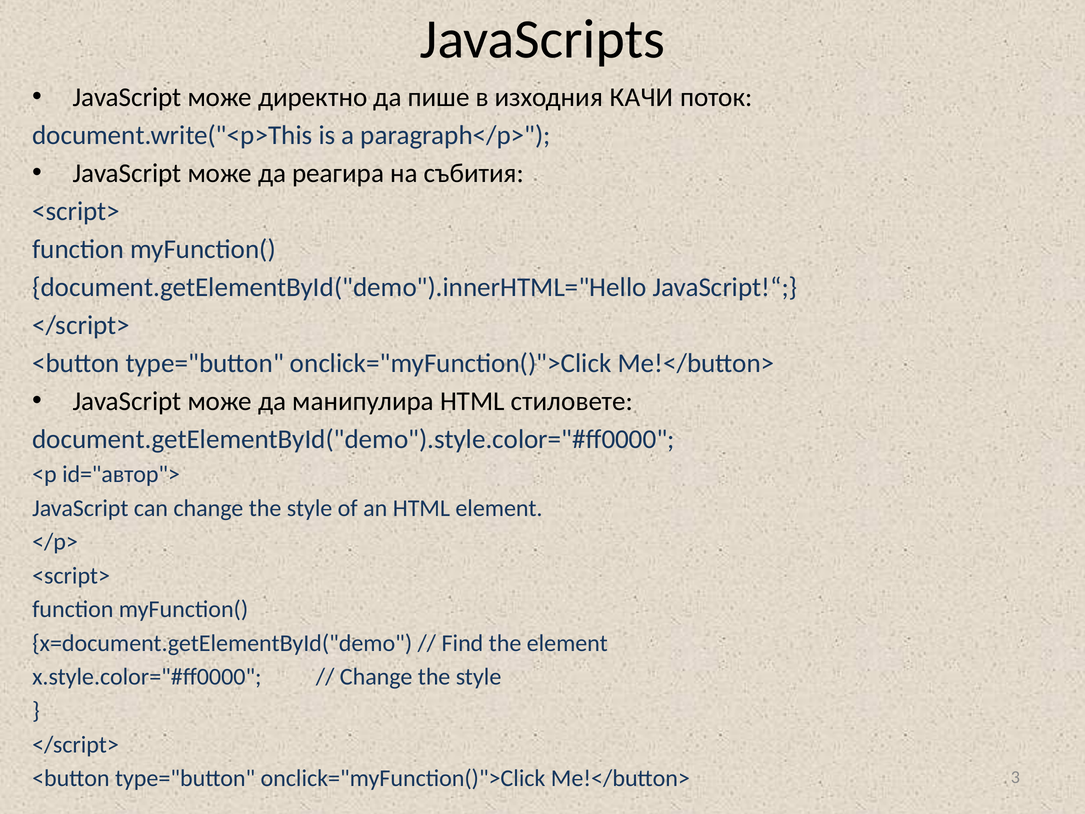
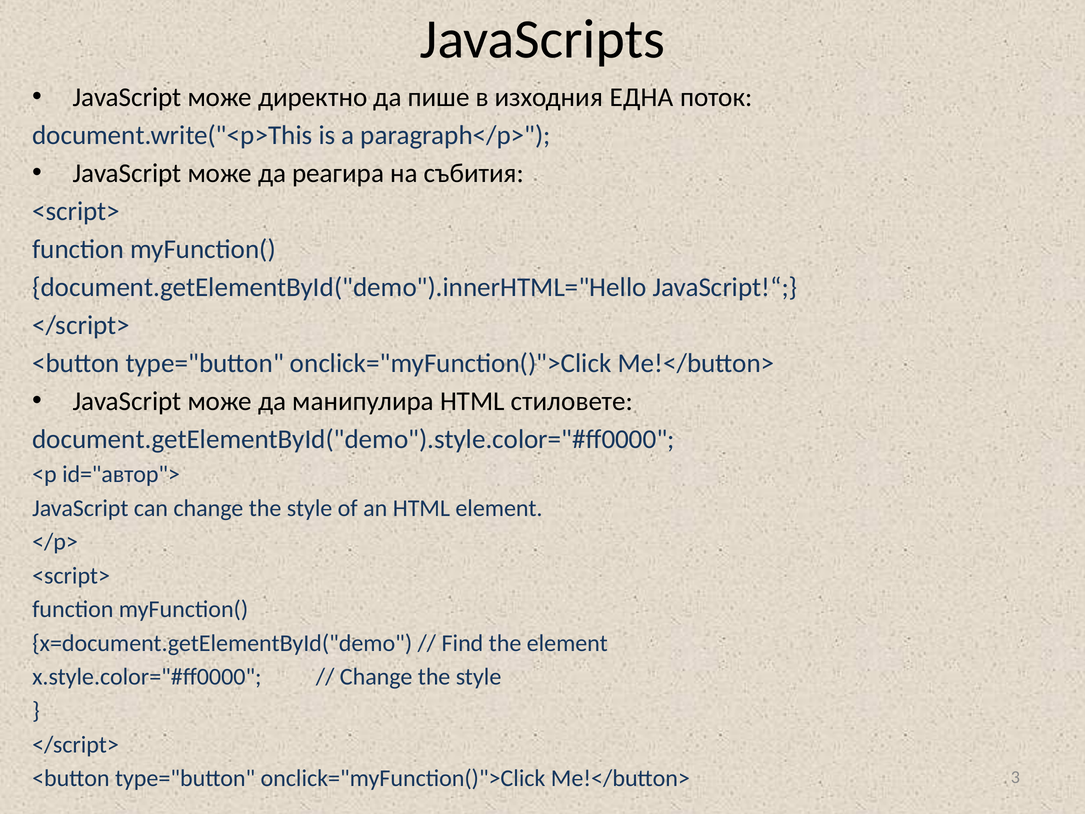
КАЧИ: КАЧИ -> ЕДНА
